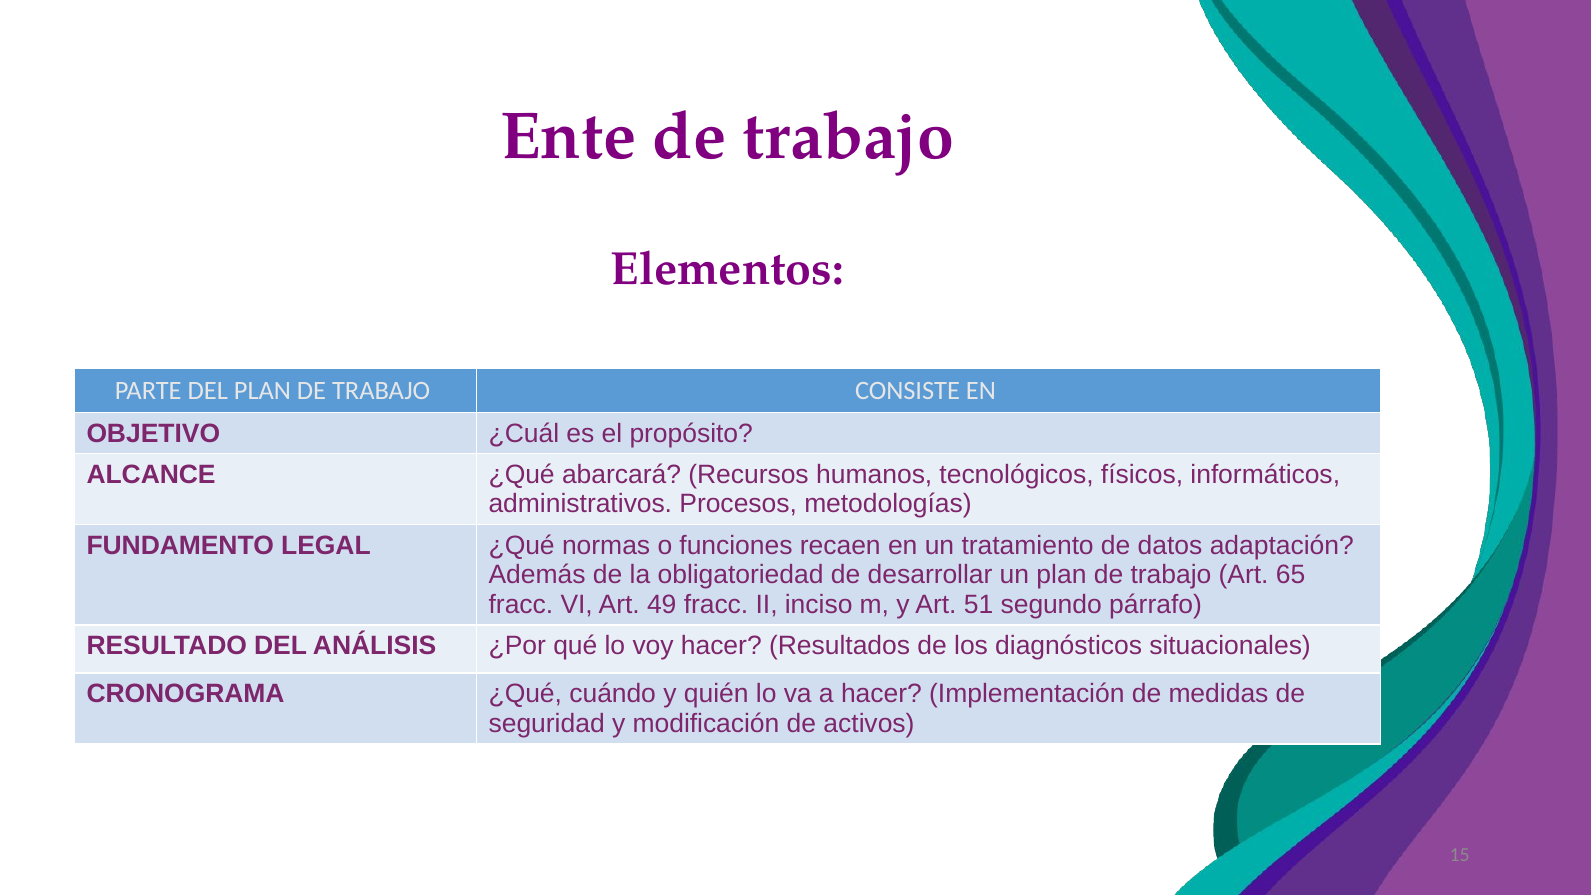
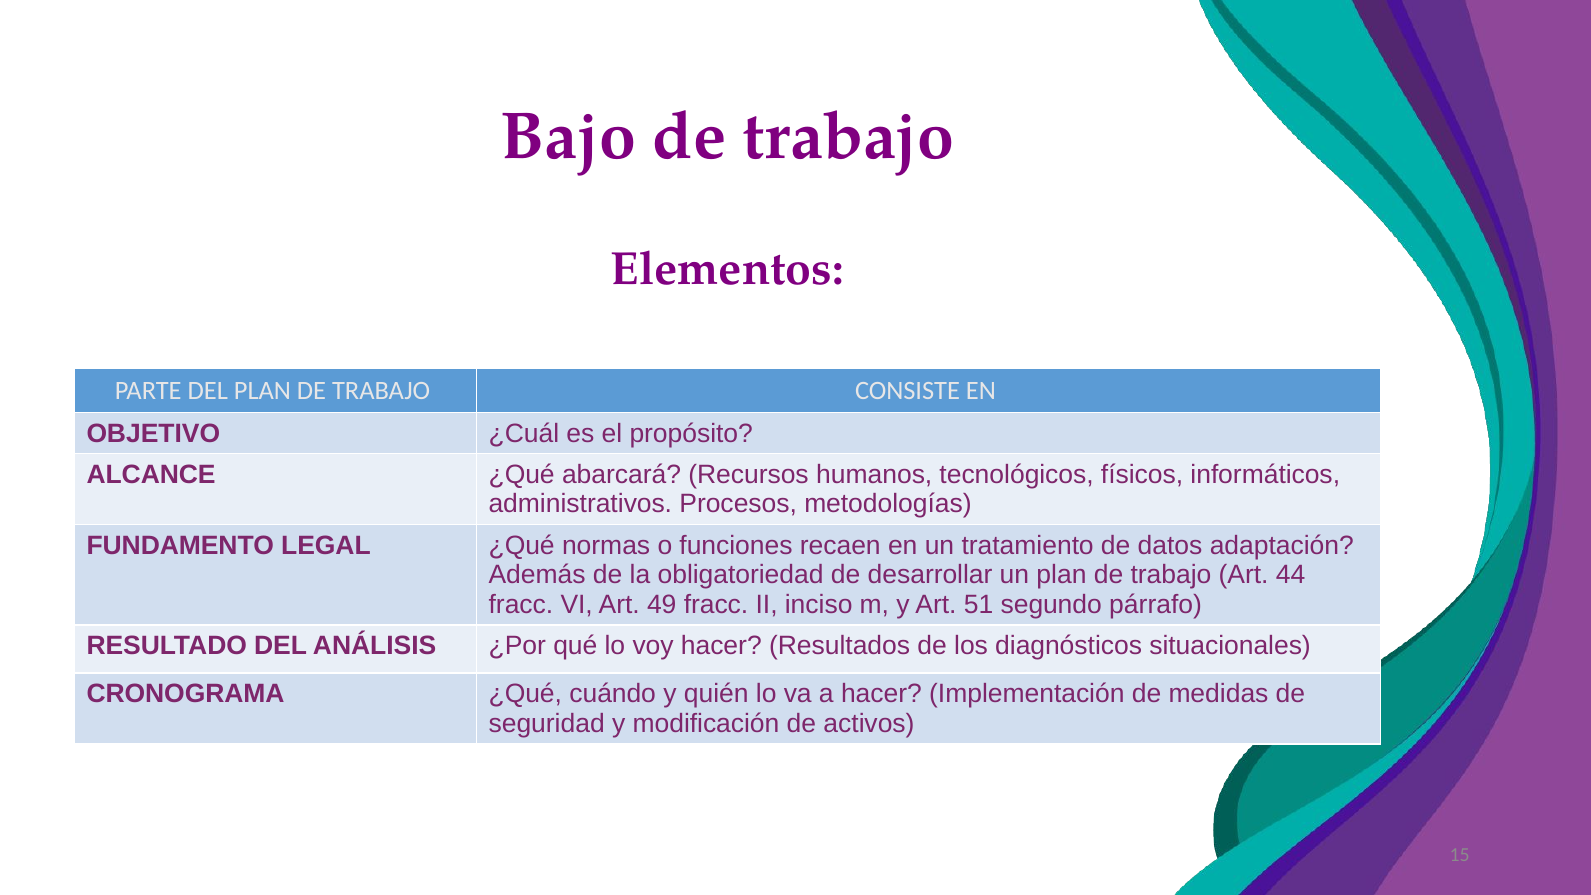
Ente: Ente -> Bajo
65: 65 -> 44
